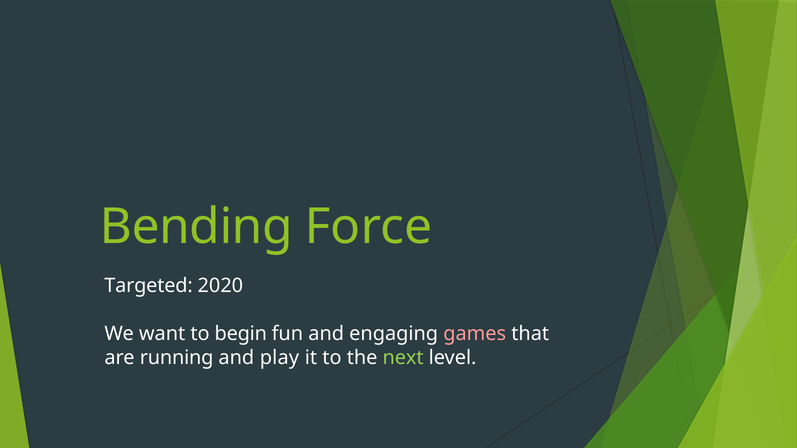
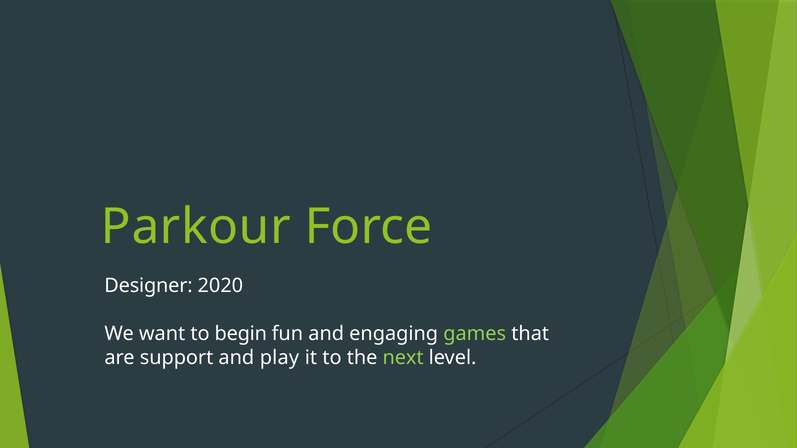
Bending: Bending -> Parkour
Targeted: Targeted -> Designer
games colour: pink -> light green
running: running -> support
